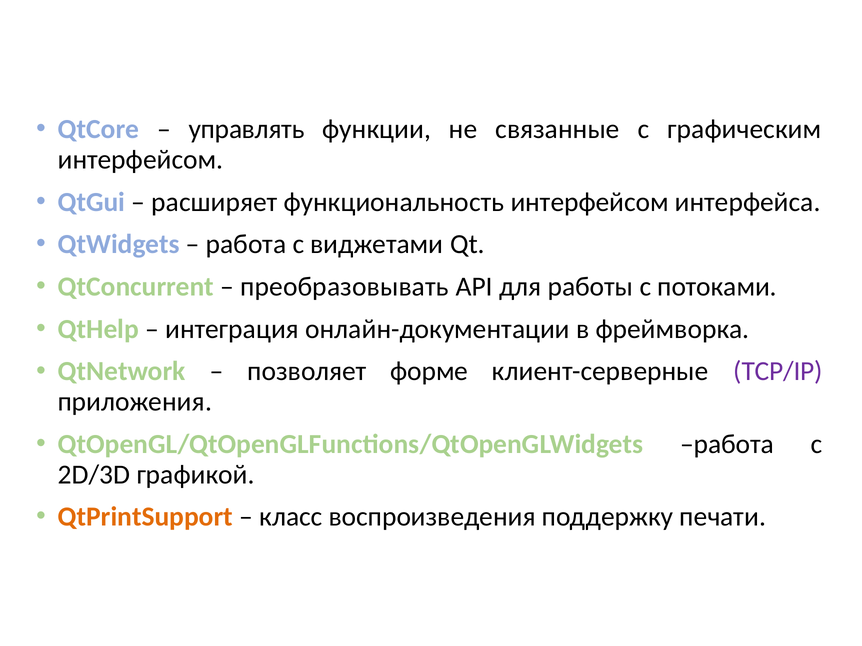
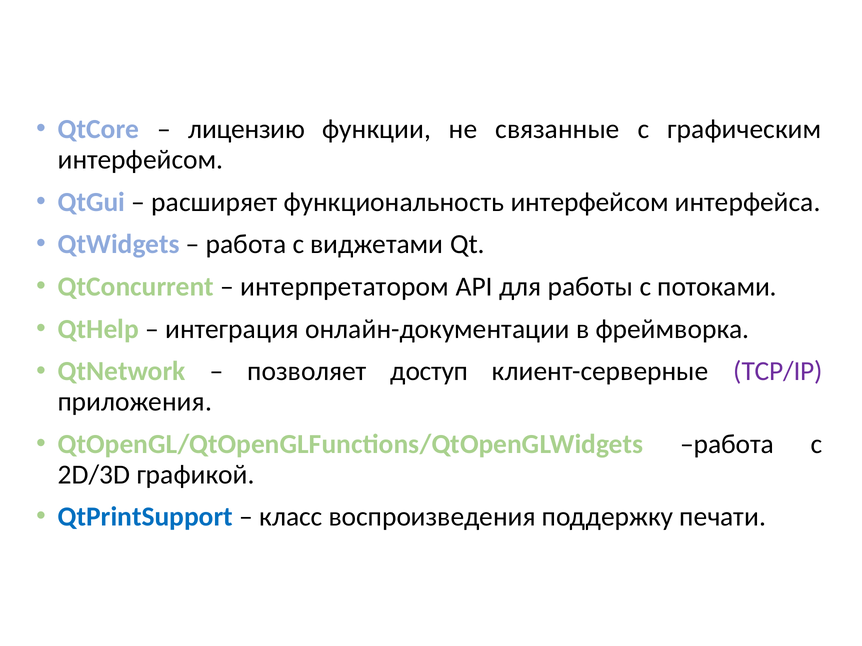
управлять: управлять -> лицензию
преобразовывать: преобразовывать -> интерпретатором
форме: форме -> доступ
QtPrintSupport colour: orange -> blue
